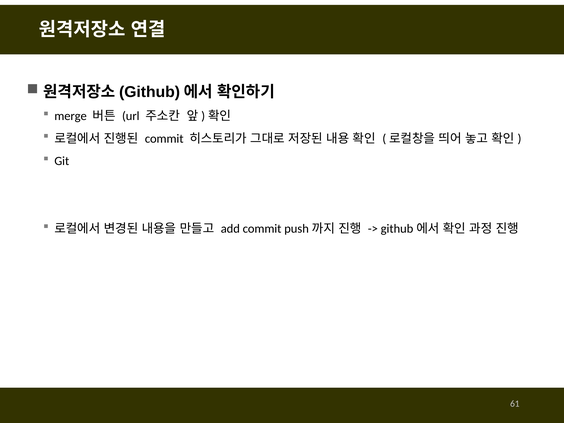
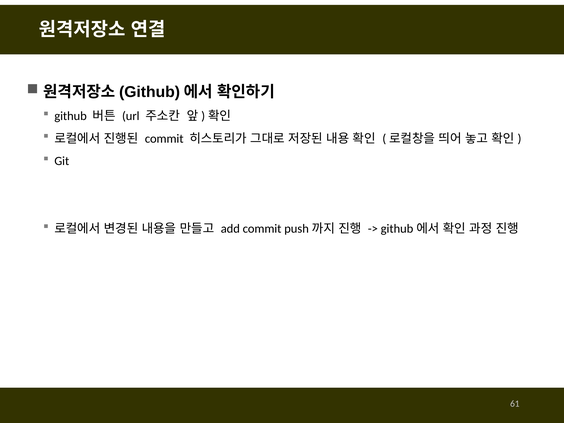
merge: merge -> github
